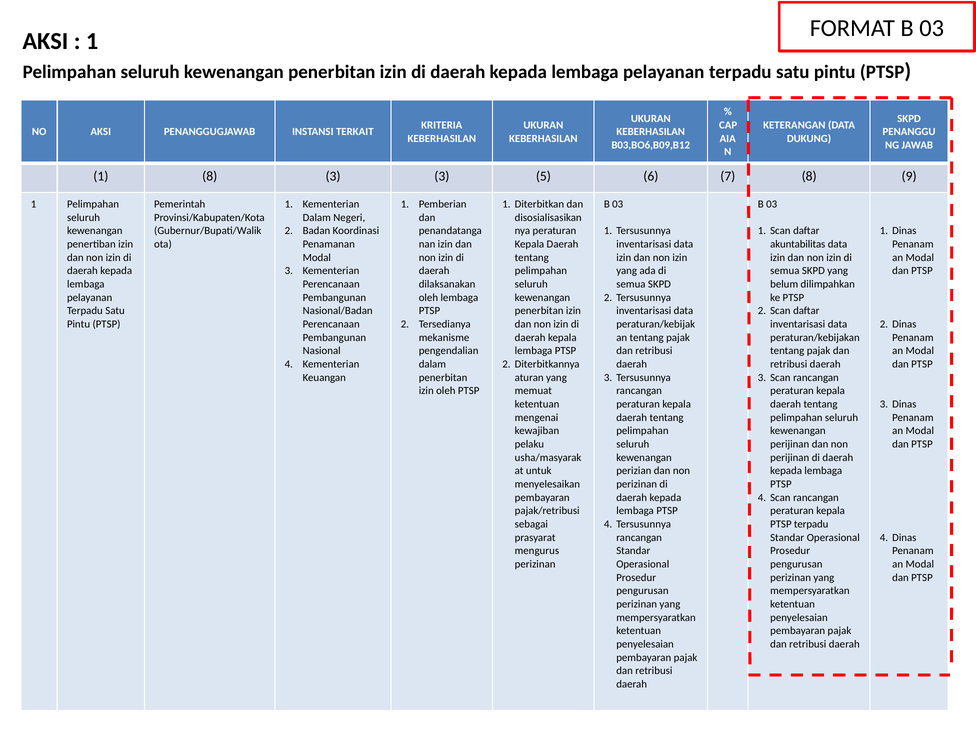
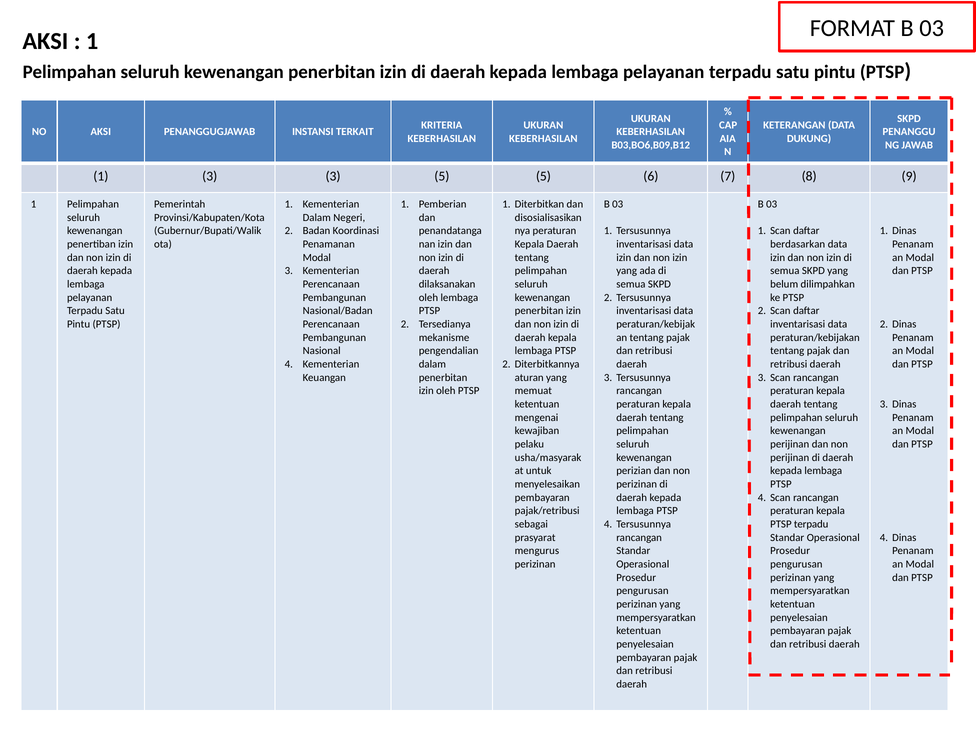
1 8: 8 -> 3
3 3: 3 -> 5
akuntabilitas: akuntabilitas -> berdasarkan
